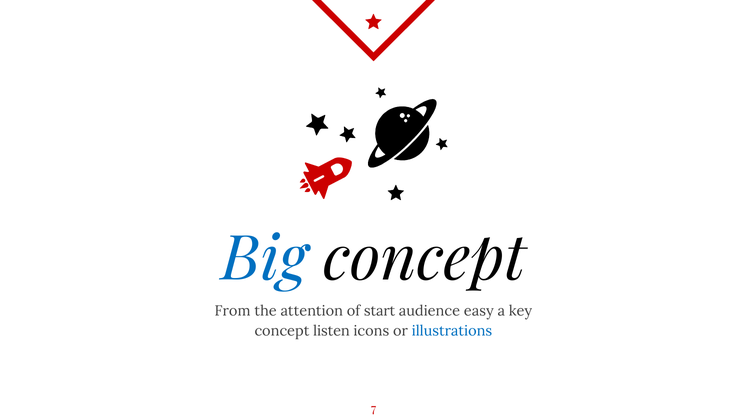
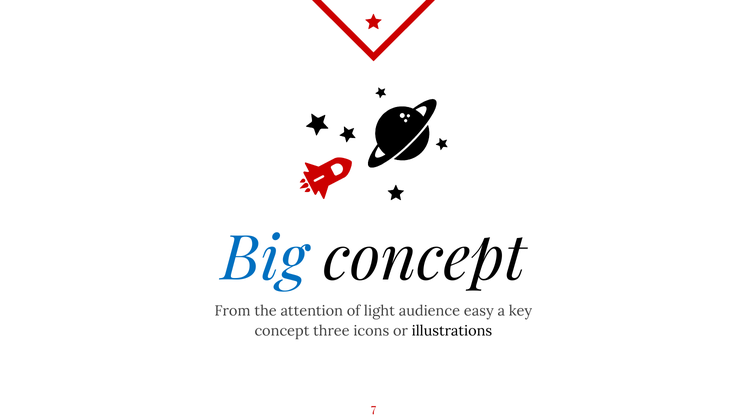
start: start -> light
listen: listen -> three
illustrations colour: blue -> black
